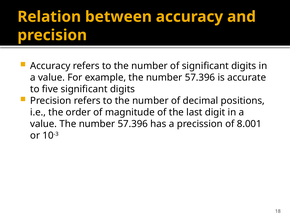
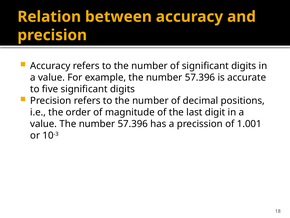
8.001: 8.001 -> 1.001
